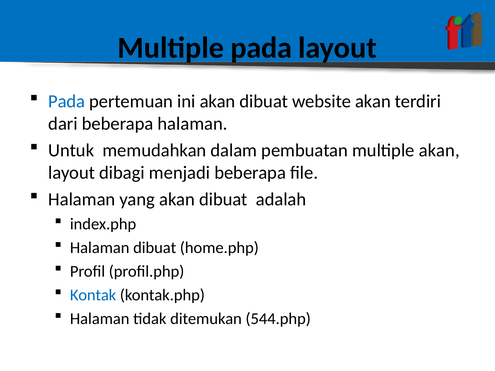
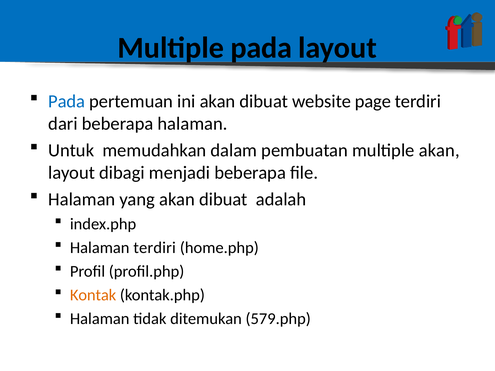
website akan: akan -> page
Halaman dibuat: dibuat -> terdiri
Kontak colour: blue -> orange
544.php: 544.php -> 579.php
